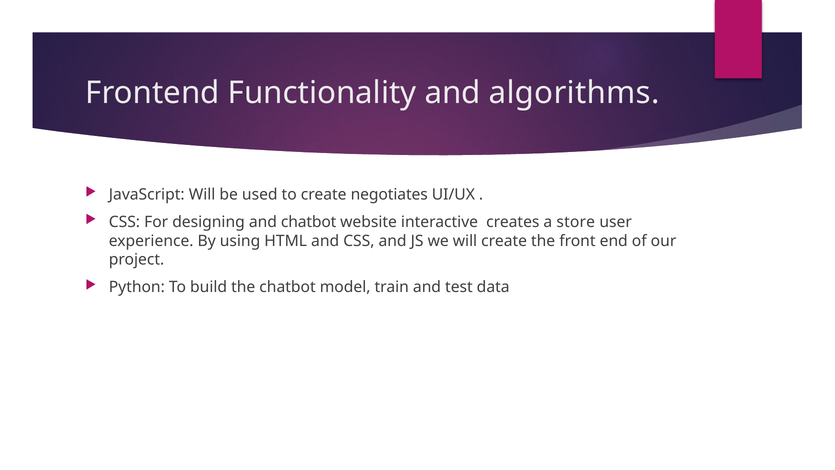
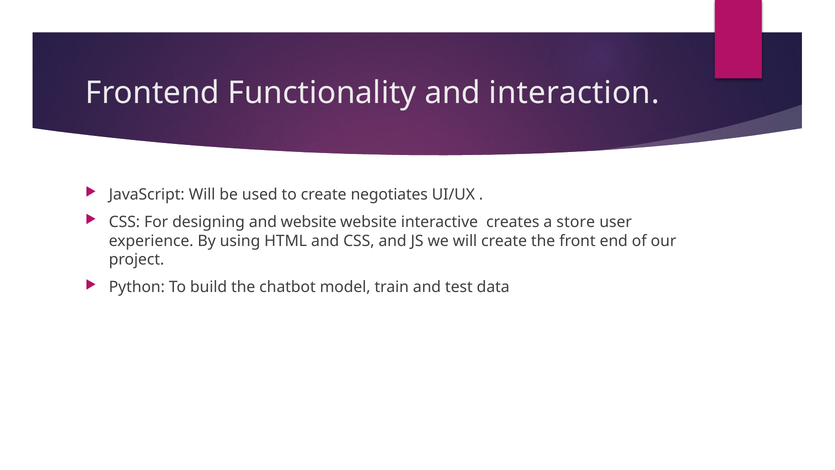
algorithms: algorithms -> interaction
and chatbot: chatbot -> website
